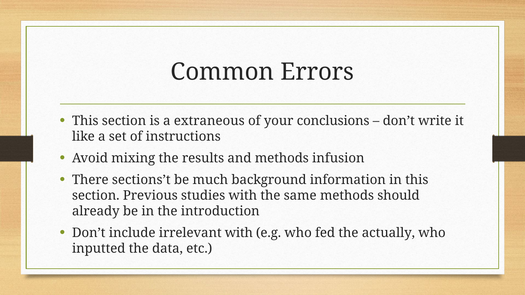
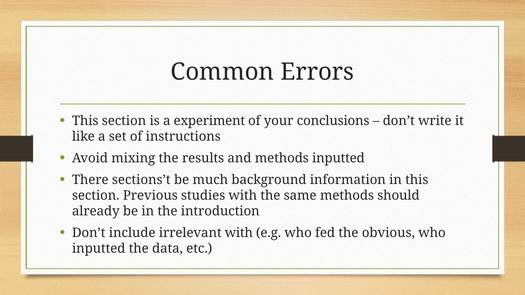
extraneous: extraneous -> experiment
methods infusion: infusion -> inputted
actually: actually -> obvious
